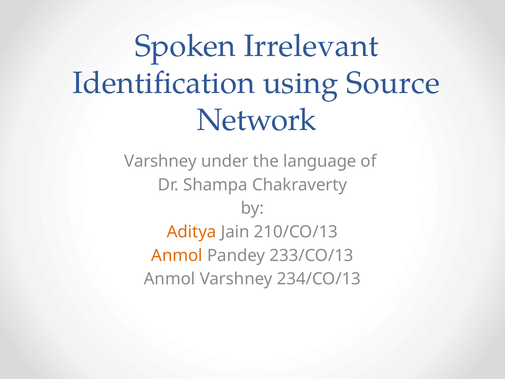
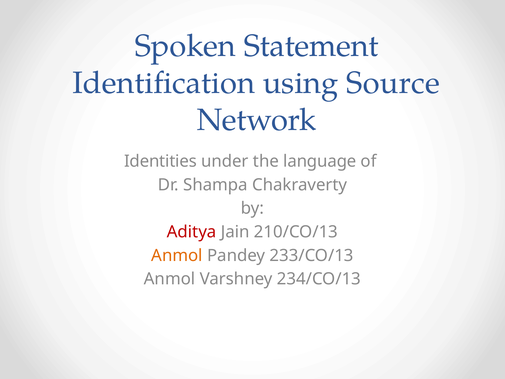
Irrelevant: Irrelevant -> Statement
Varshney at (160, 161): Varshney -> Identities
Aditya colour: orange -> red
